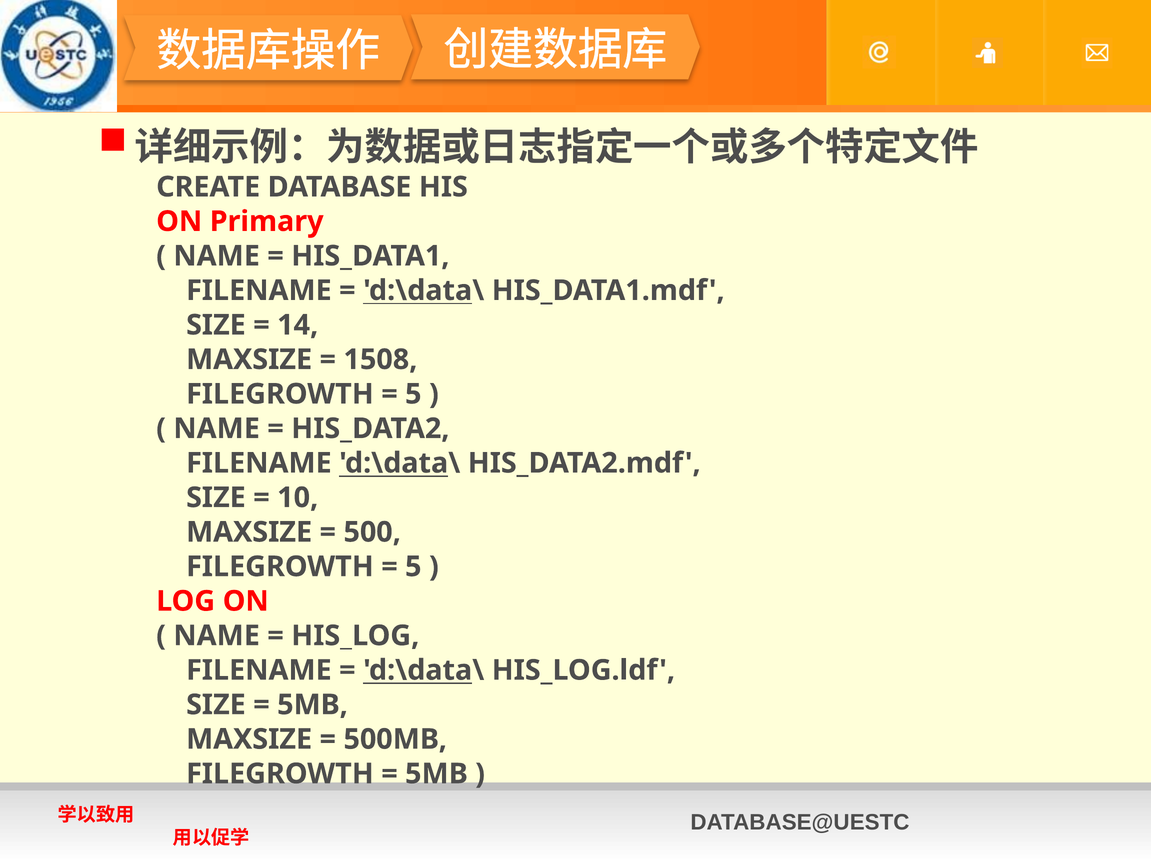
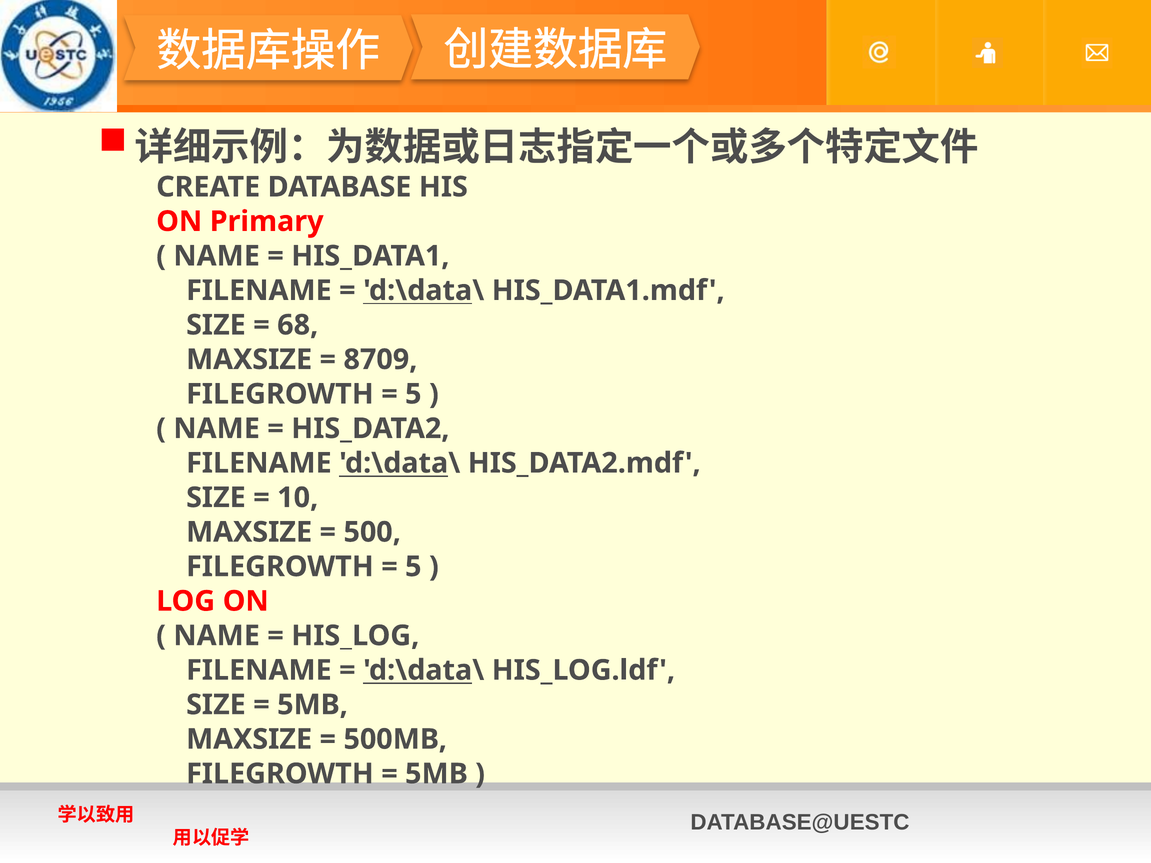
14: 14 -> 68
1508: 1508 -> 8709
